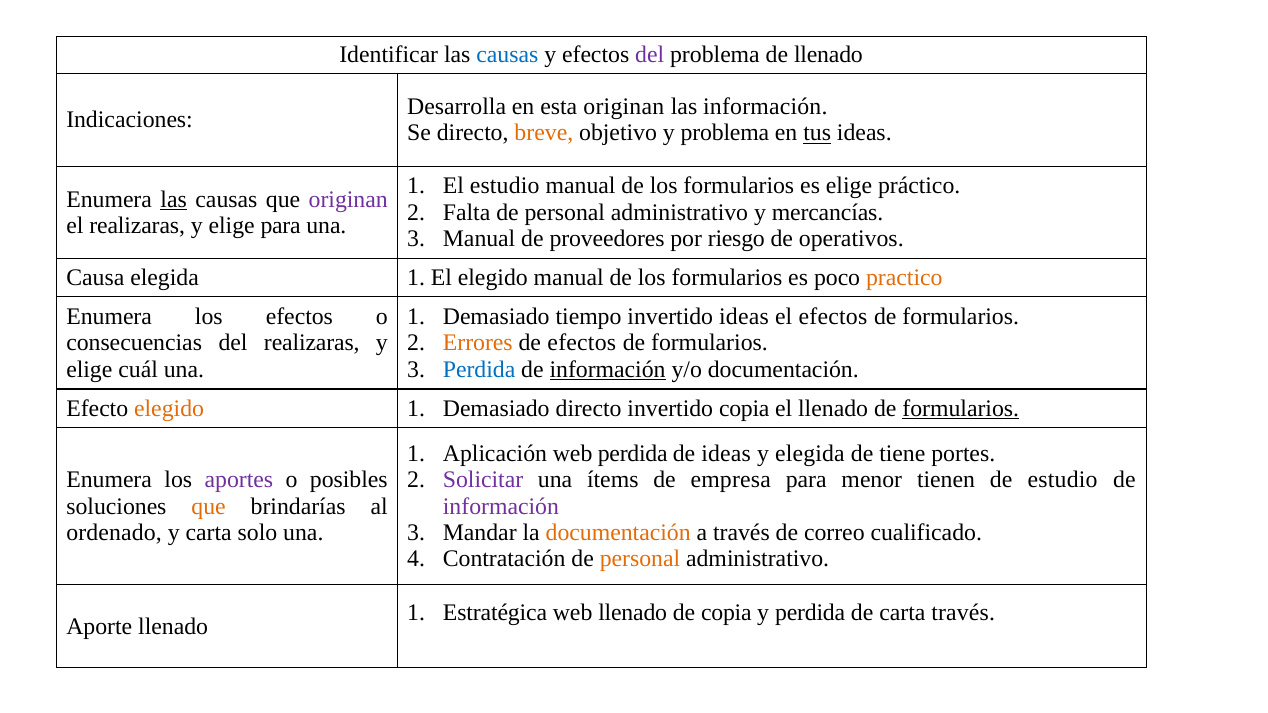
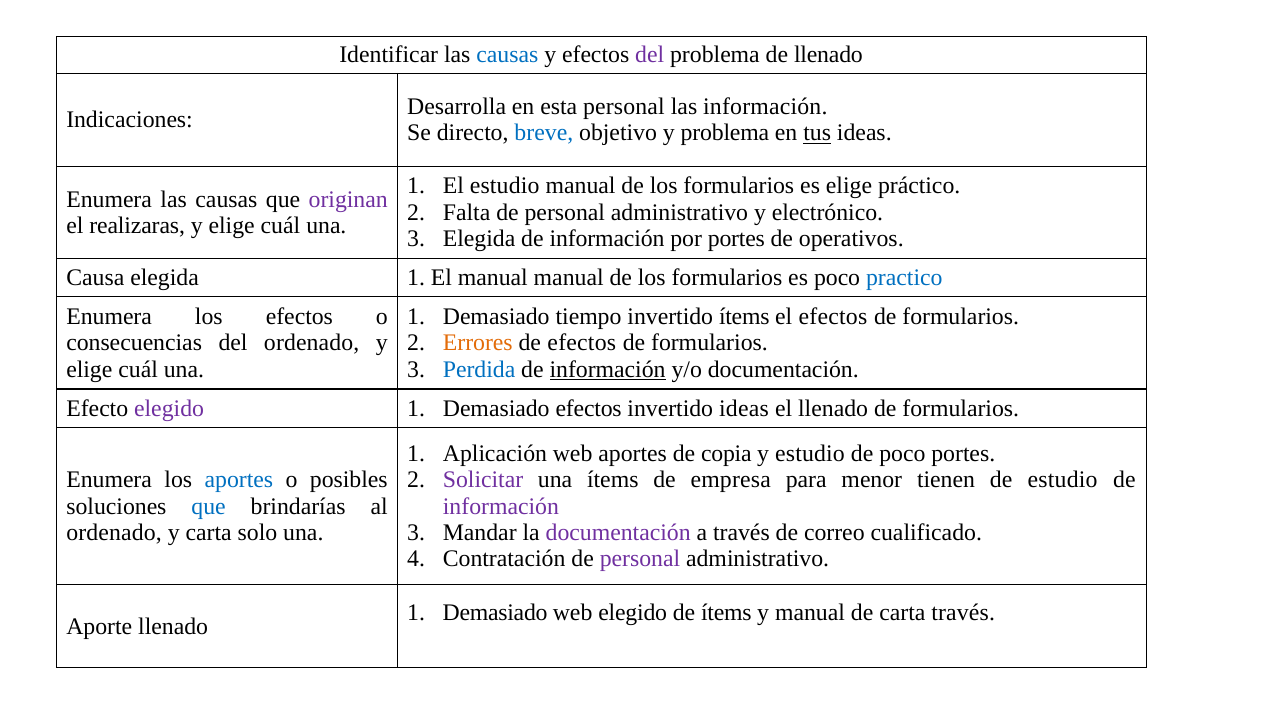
esta originan: originan -> personal
breve colour: orange -> blue
las at (174, 199) underline: present -> none
mercancías: mercancías -> electrónico
para at (281, 226): para -> cuál
Manual at (479, 239): Manual -> Elegida
proveedores at (607, 239): proveedores -> información
por riesgo: riesgo -> portes
El elegido: elegido -> manual
practico colour: orange -> blue
invertido ideas: ideas -> ítems
del realizaras: realizaras -> ordenado
elegido at (169, 409) colour: orange -> purple
Demasiado directo: directo -> efectos
invertido copia: copia -> ideas
formularios at (961, 409) underline: present -> none
web perdida: perdida -> aportes
de ideas: ideas -> copia
y elegida: elegida -> estudio
de tiene: tiene -> poco
aportes at (239, 480) colour: purple -> blue
que at (209, 507) colour: orange -> blue
documentación at (618, 533) colour: orange -> purple
personal at (640, 559) colour: orange -> purple
Estratégica at (495, 613): Estratégica -> Demasiado
web llenado: llenado -> elegido
de copia: copia -> ítems
y perdida: perdida -> manual
